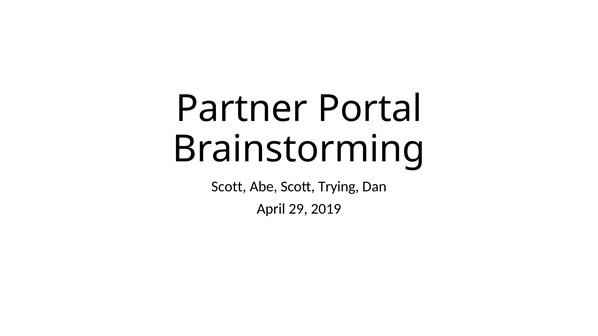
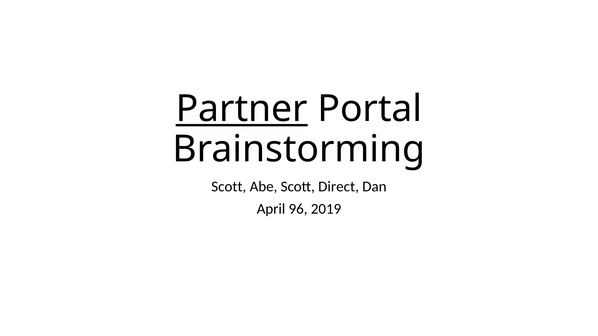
Partner underline: none -> present
Trying: Trying -> Direct
29: 29 -> 96
